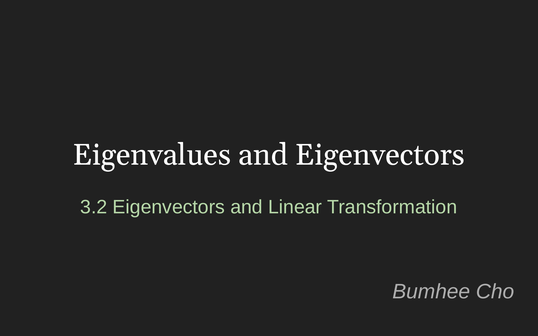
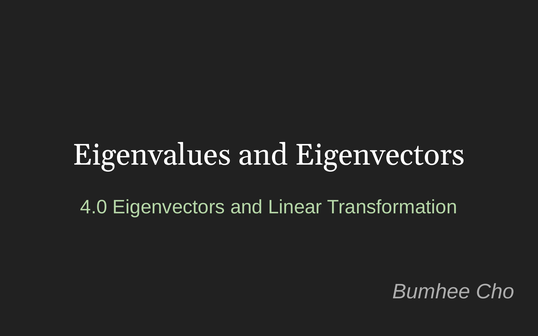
3.2: 3.2 -> 4.0
